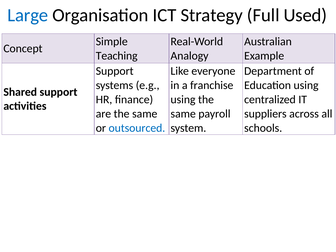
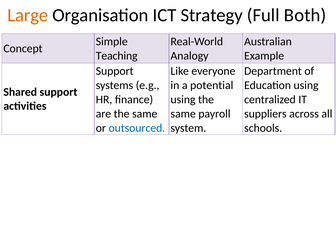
Large colour: blue -> orange
Used: Used -> Both
franchise: franchise -> potential
